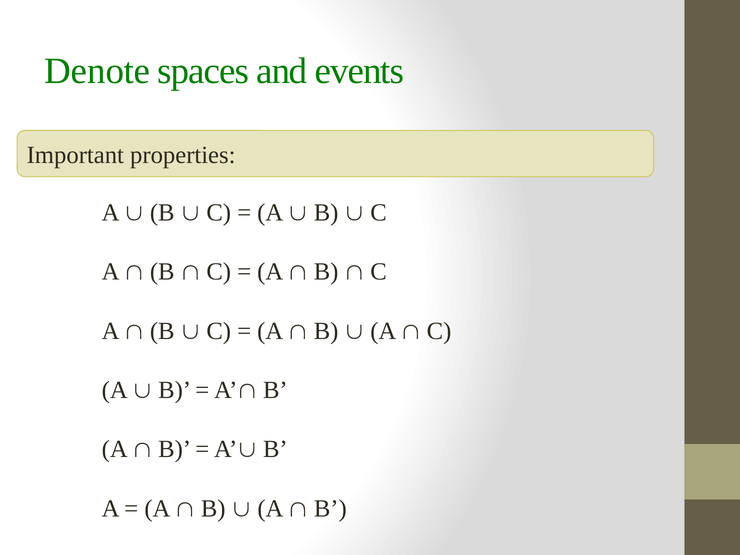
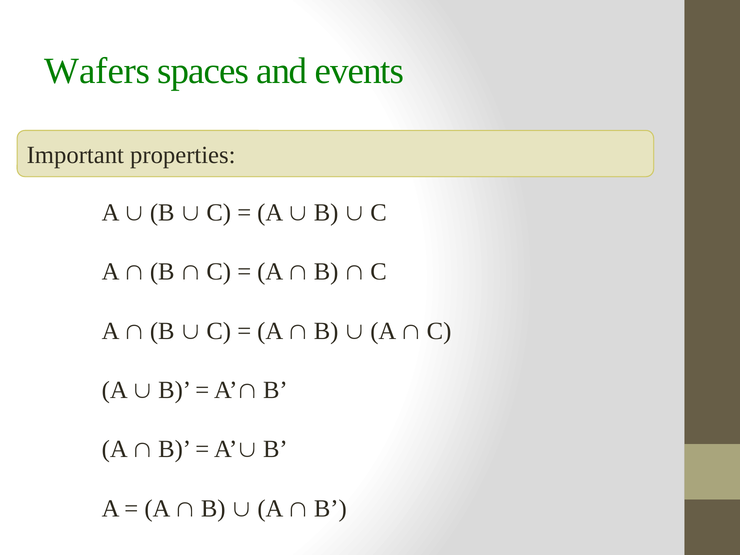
Denote: Denote -> Wafers
